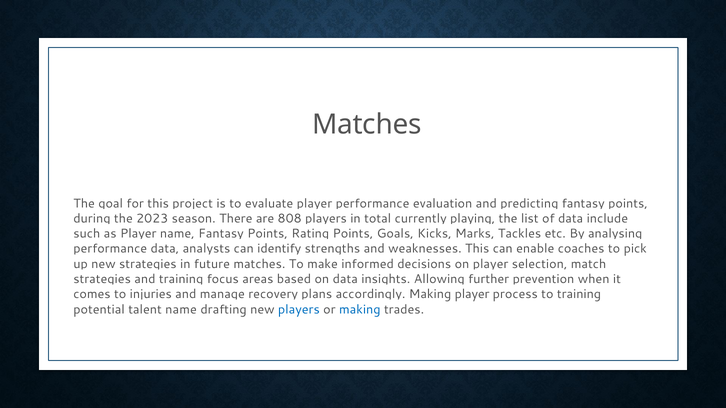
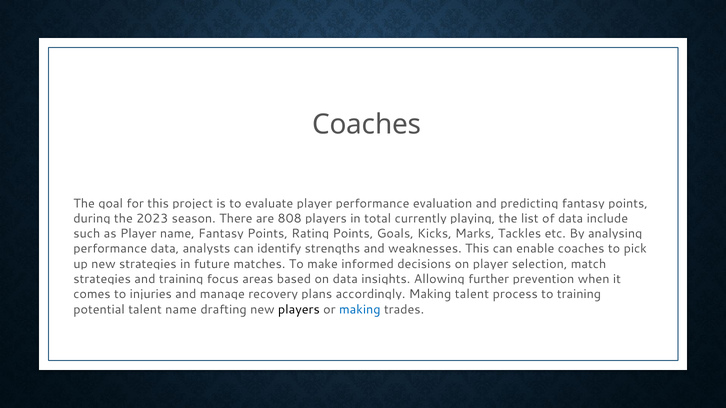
Matches at (367, 124): Matches -> Coaches
Making player: player -> talent
players at (299, 310) colour: blue -> black
